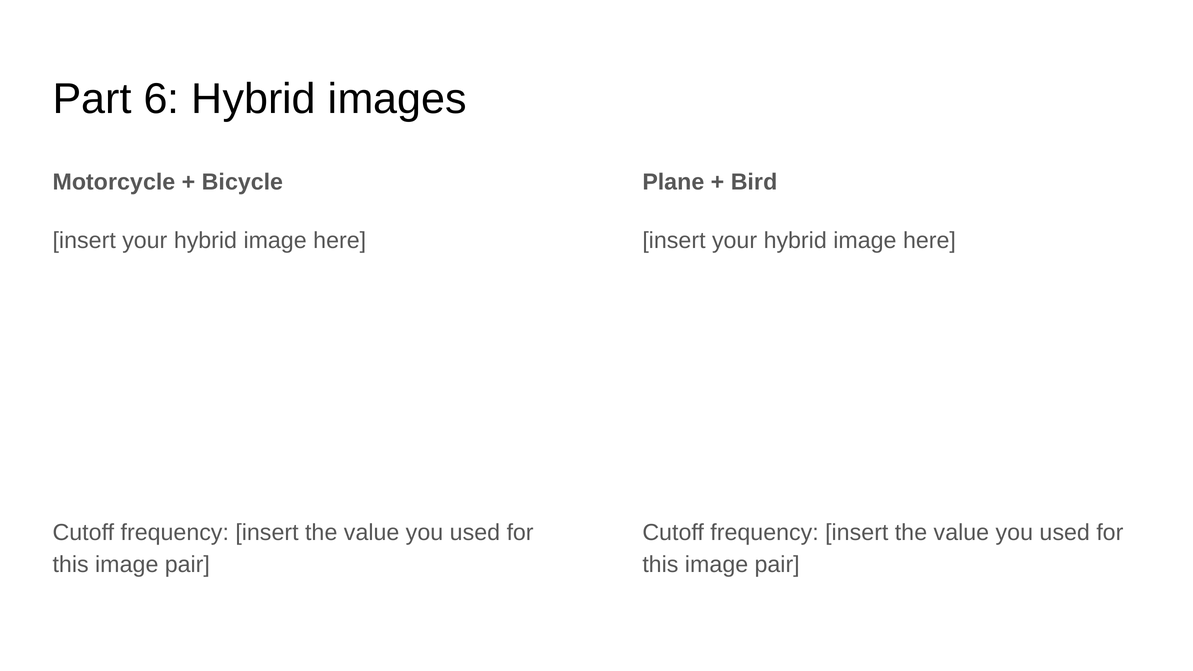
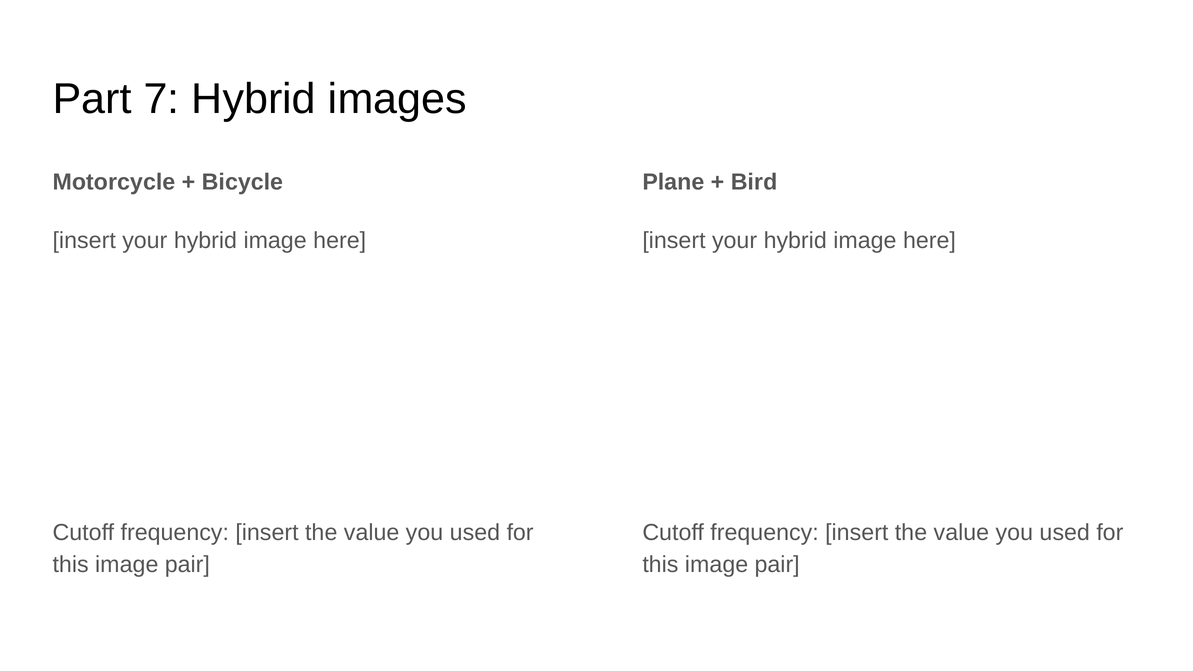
6: 6 -> 7
